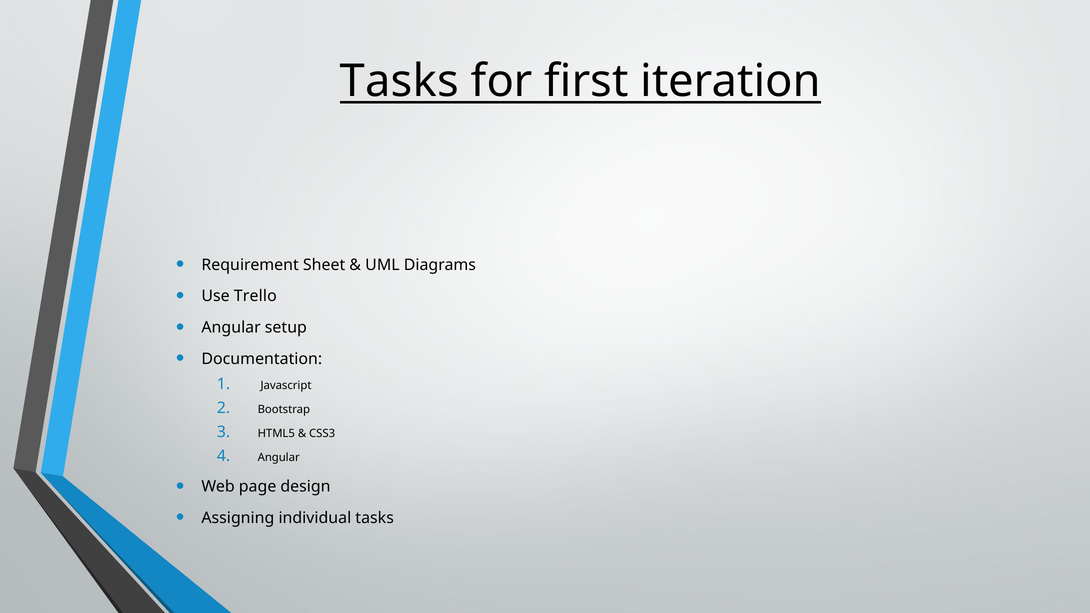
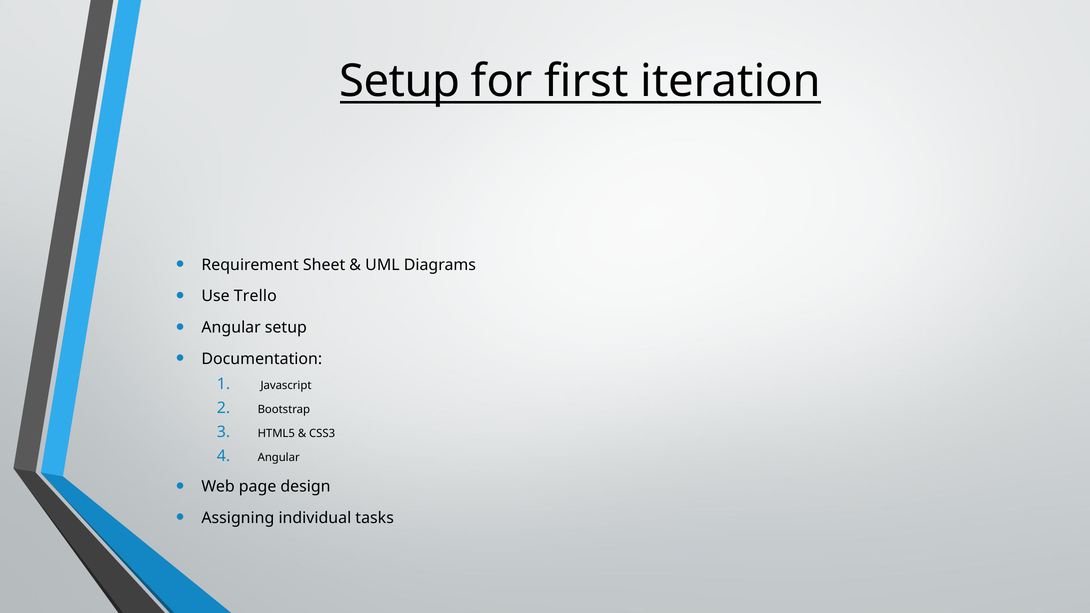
Tasks at (400, 82): Tasks -> Setup
